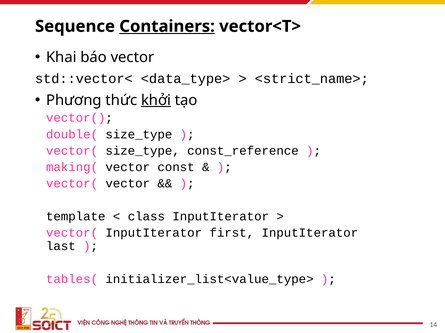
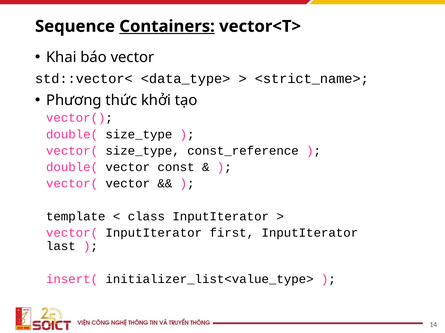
khởi underline: present -> none
making( at (72, 168): making( -> double(
tables(: tables( -> insert(
